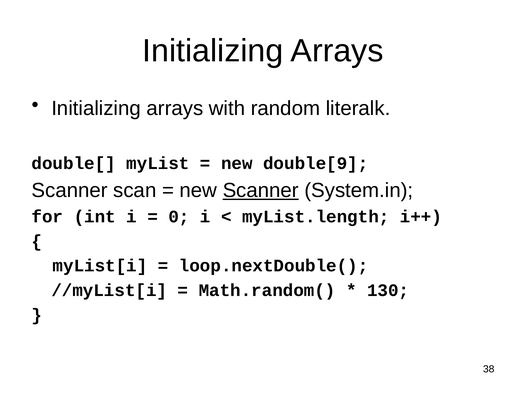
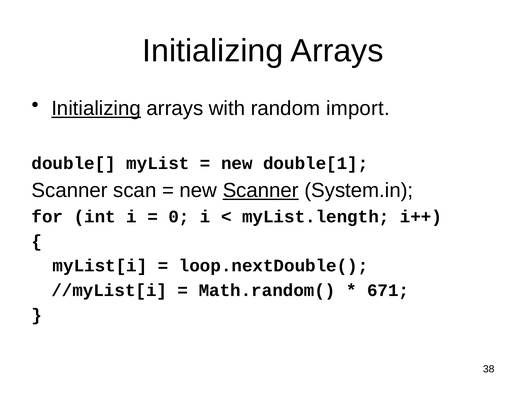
Initializing at (96, 108) underline: none -> present
literalk: literalk -> import
double[9: double[9 -> double[1
130: 130 -> 671
